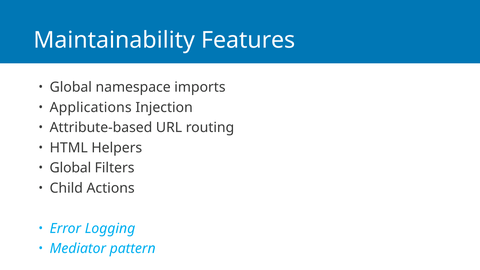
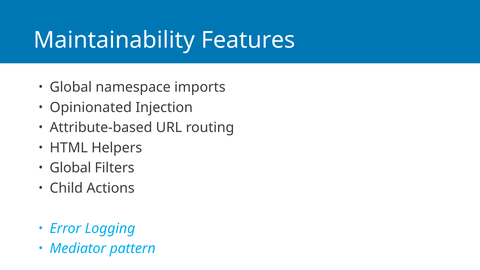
Applications: Applications -> Opinionated
